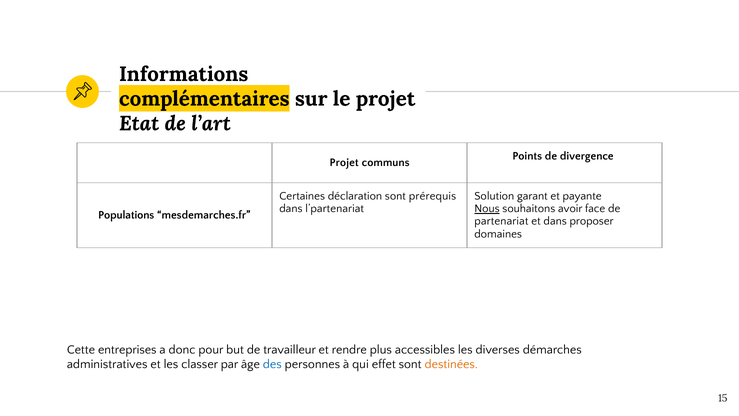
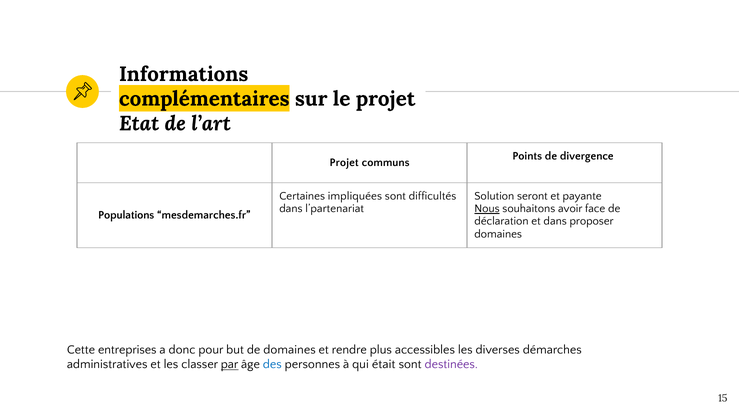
déclaration: déclaration -> impliquées
prérequis: prérequis -> difficultés
garant: garant -> seront
partenariat: partenariat -> déclaration
de travailleur: travailleur -> domaines
par underline: none -> present
effet: effet -> était
destinées colour: orange -> purple
